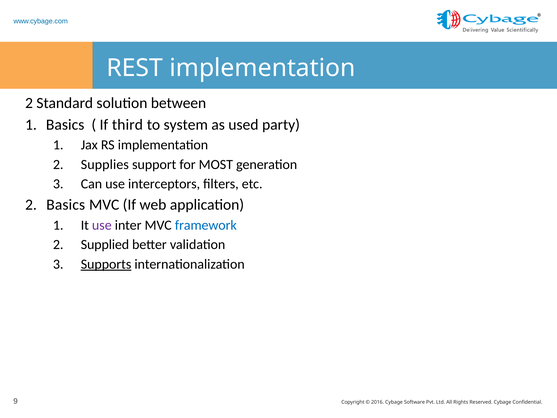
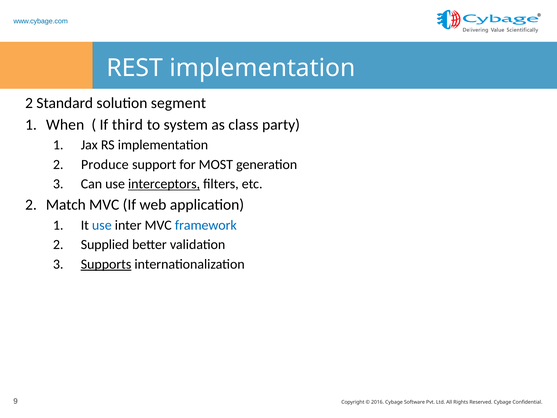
between: between -> segment
Basics at (65, 125): Basics -> When
used: used -> class
Supplies: Supplies -> Produce
interceptors underline: none -> present
2 Basics: Basics -> Match
use at (102, 225) colour: purple -> blue
